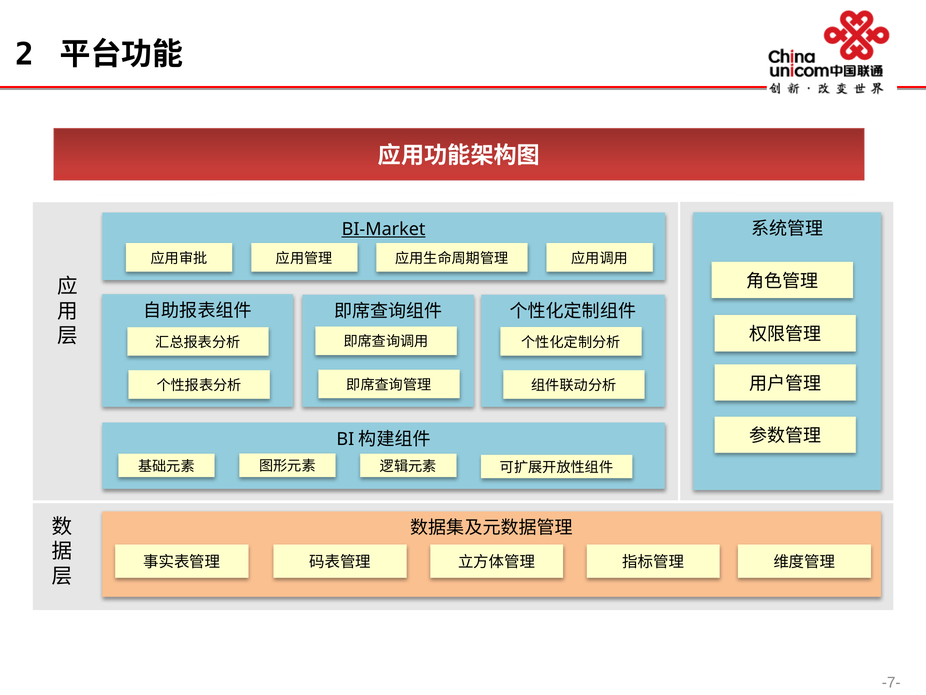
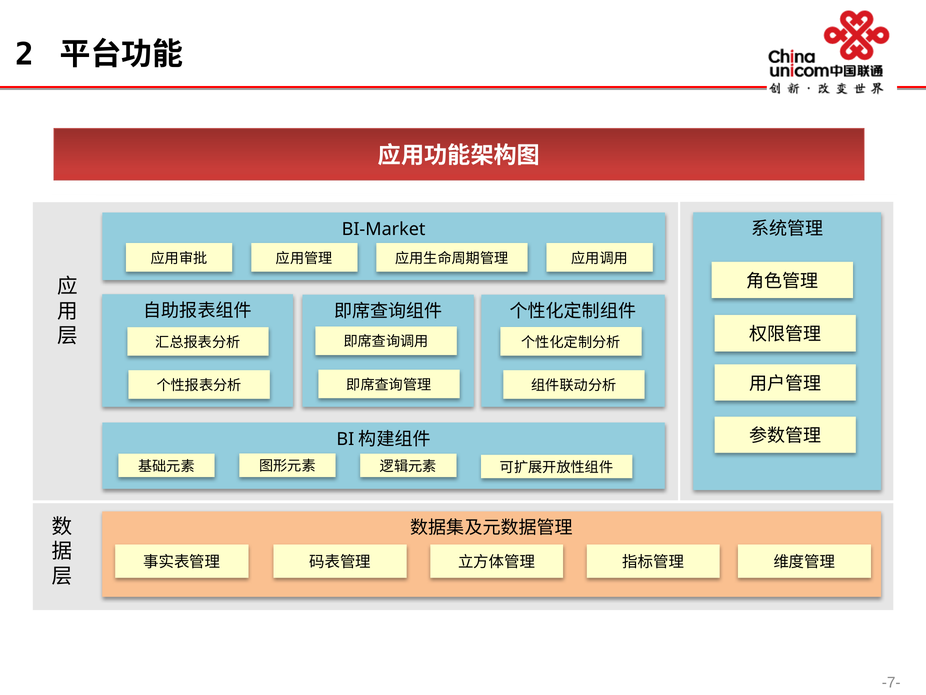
BI-Market underline: present -> none
